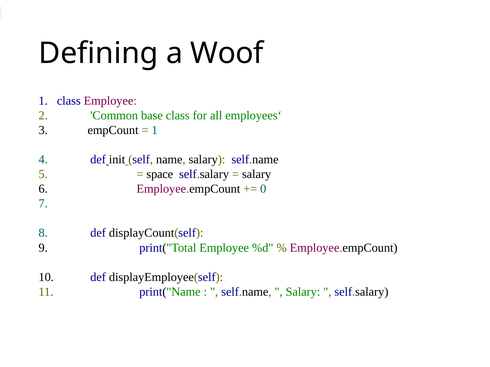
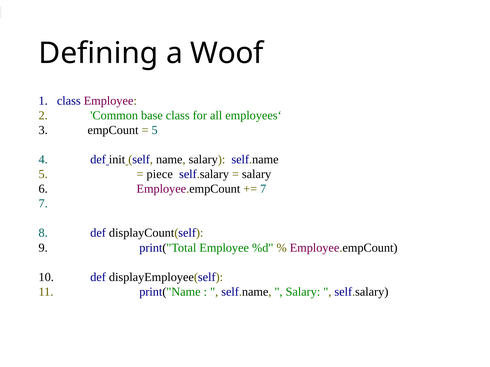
1 at (155, 130): 1 -> 5
space: space -> piece
0 at (263, 189): 0 -> 7
